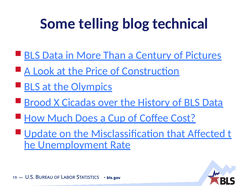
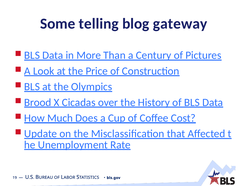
technical: technical -> gateway
